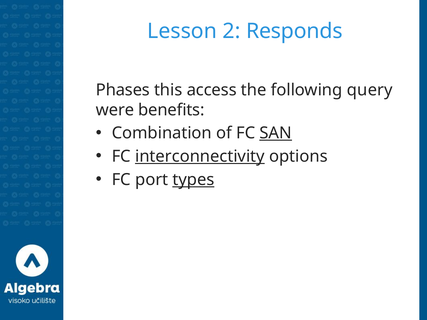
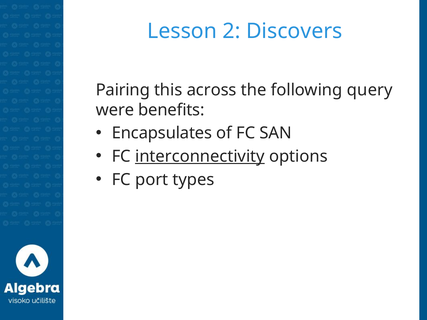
Responds: Responds -> Discovers
Phases: Phases -> Pairing
access: access -> across
Combination: Combination -> Encapsulates
SAN underline: present -> none
types underline: present -> none
